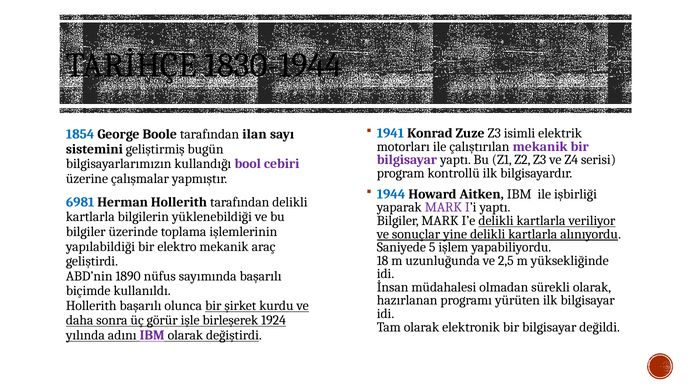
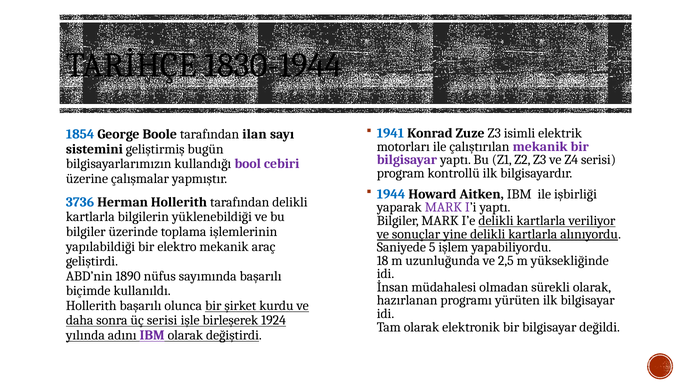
6981: 6981 -> 3736
üç görür: görür -> serisi
